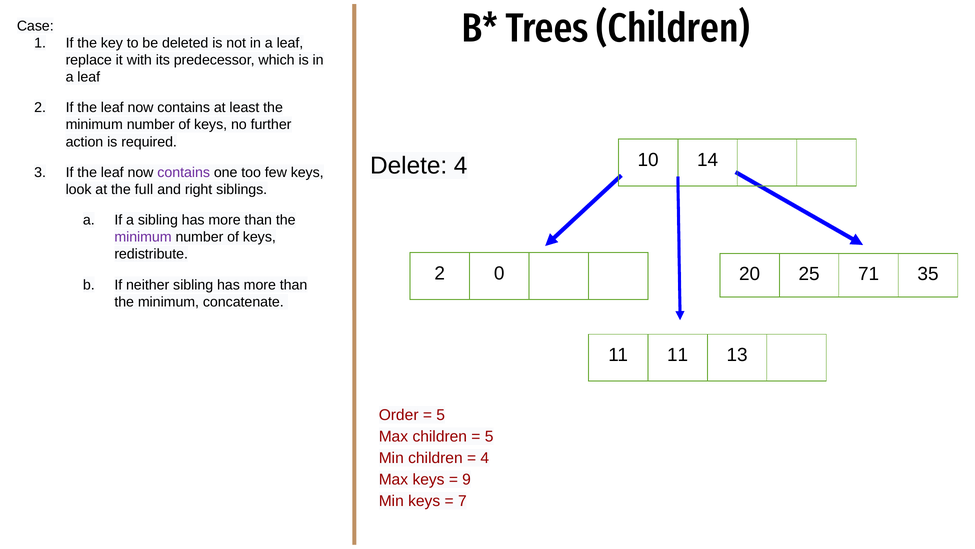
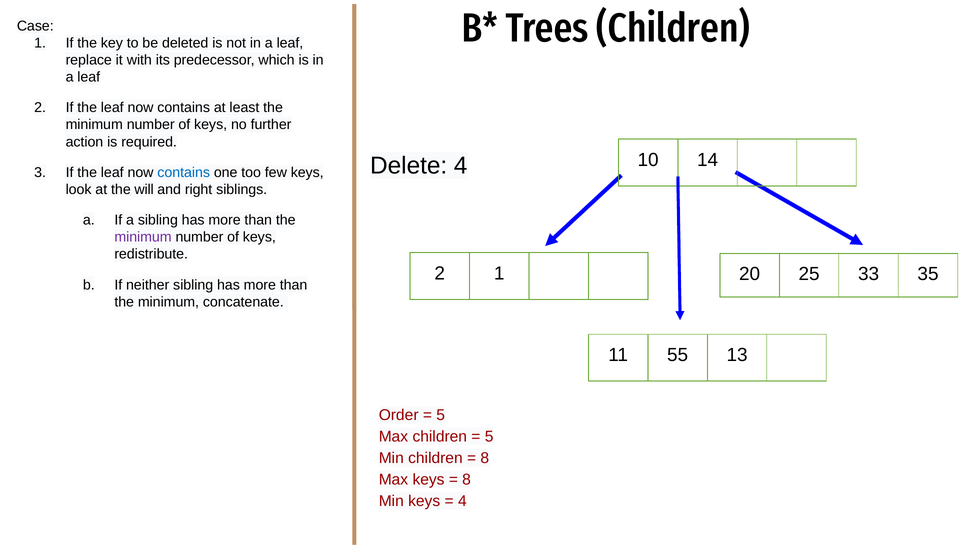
contains at (184, 172) colour: purple -> blue
full: full -> will
2 0: 0 -> 1
71: 71 -> 33
11 11: 11 -> 55
4 at (485, 458): 4 -> 8
9 at (467, 479): 9 -> 8
7 at (462, 501): 7 -> 4
